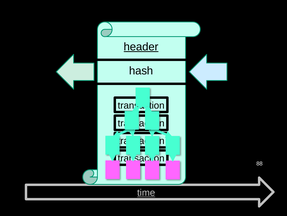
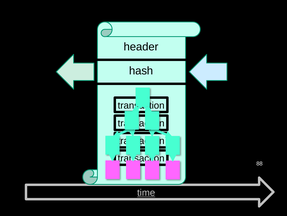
header underline: present -> none
